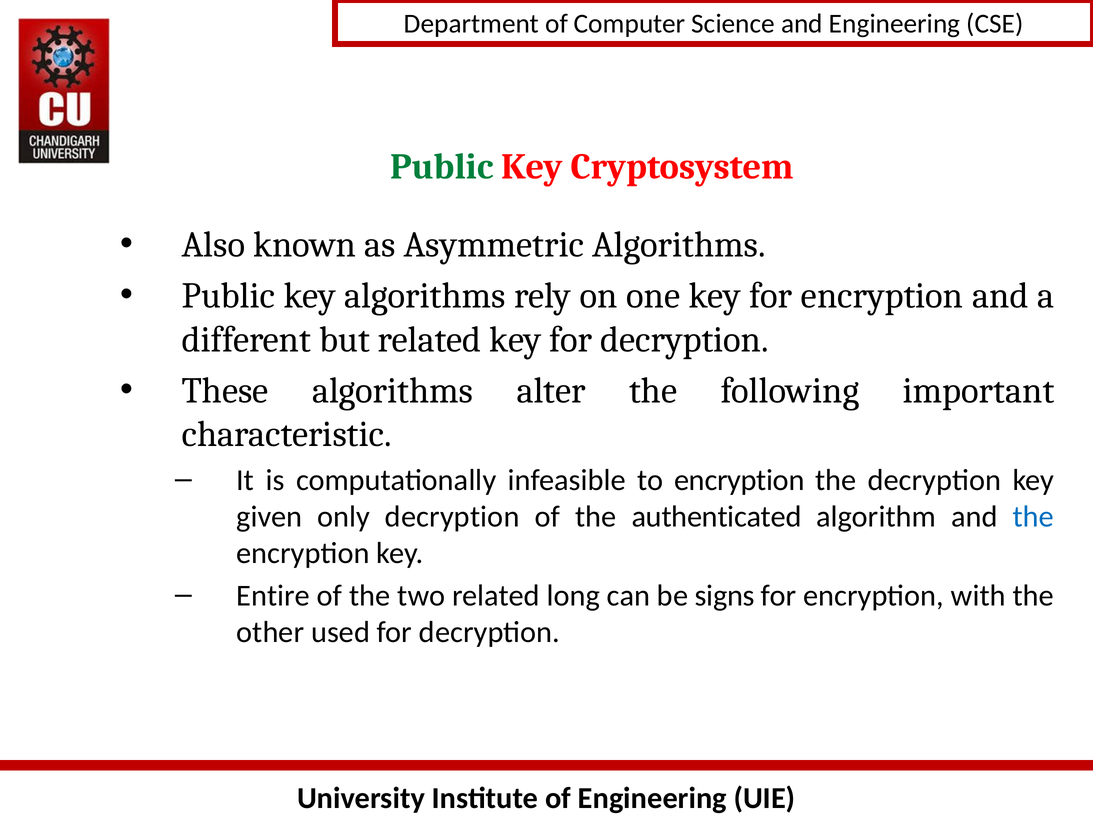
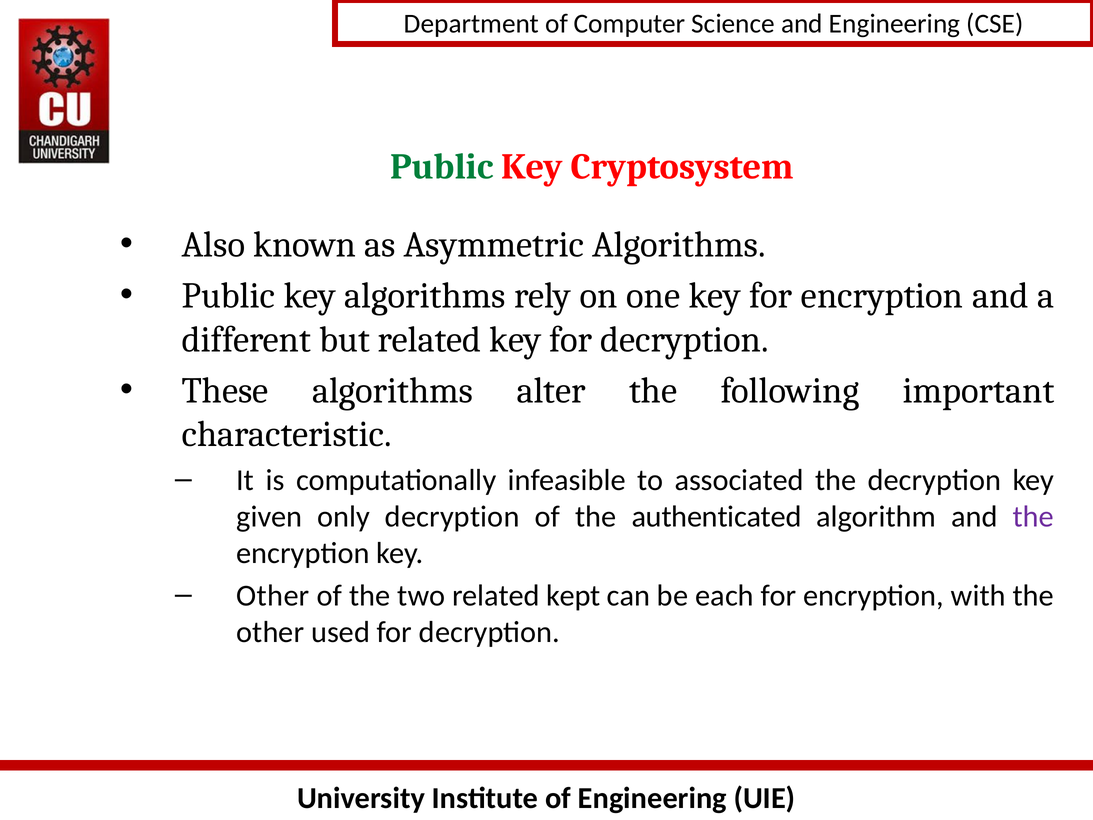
to encryption: encryption -> associated
the at (1033, 516) colour: blue -> purple
Entire at (273, 595): Entire -> Other
long: long -> kept
signs: signs -> each
